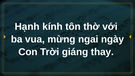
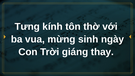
Hạnh: Hạnh -> Tưng
ngai: ngai -> sinh
